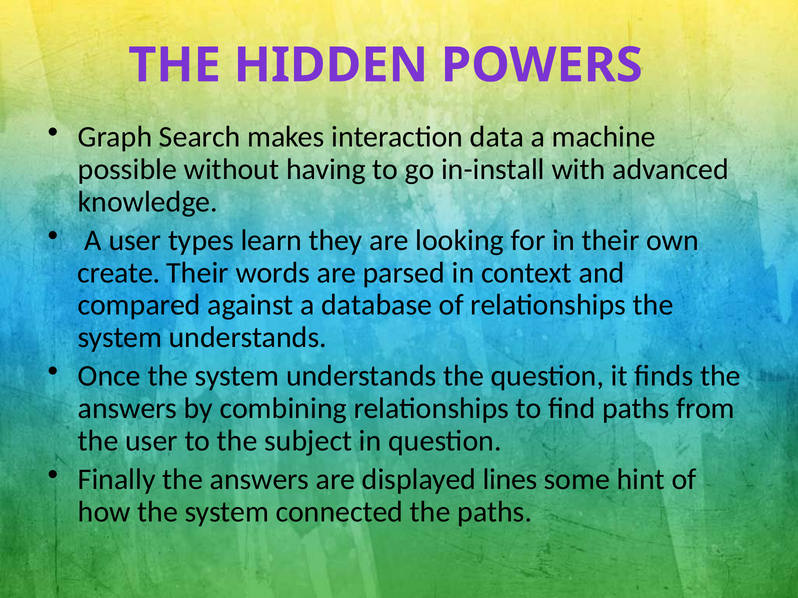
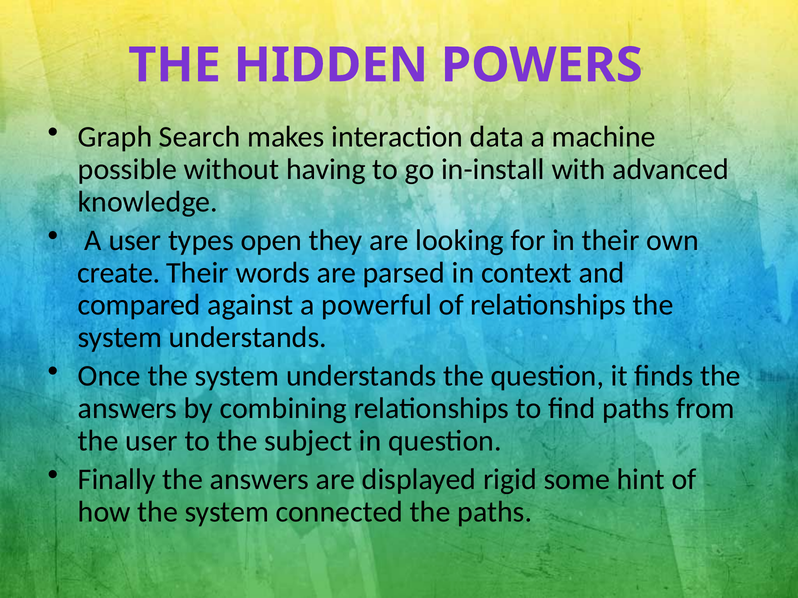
learn: learn -> open
database: database -> powerful
lines: lines -> rigid
